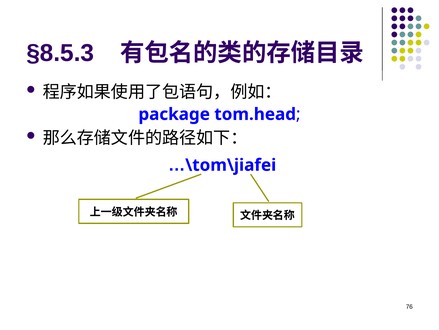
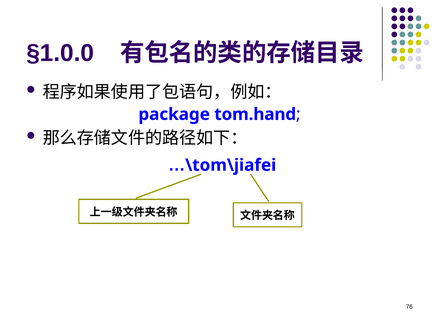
§8.5.3: §8.5.3 -> §1.0.0
tom.head: tom.head -> tom.hand
